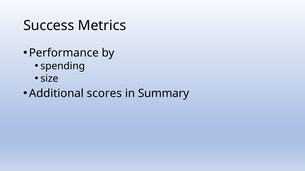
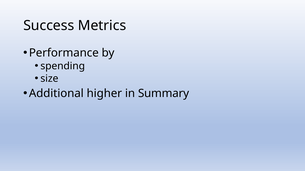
scores: scores -> higher
